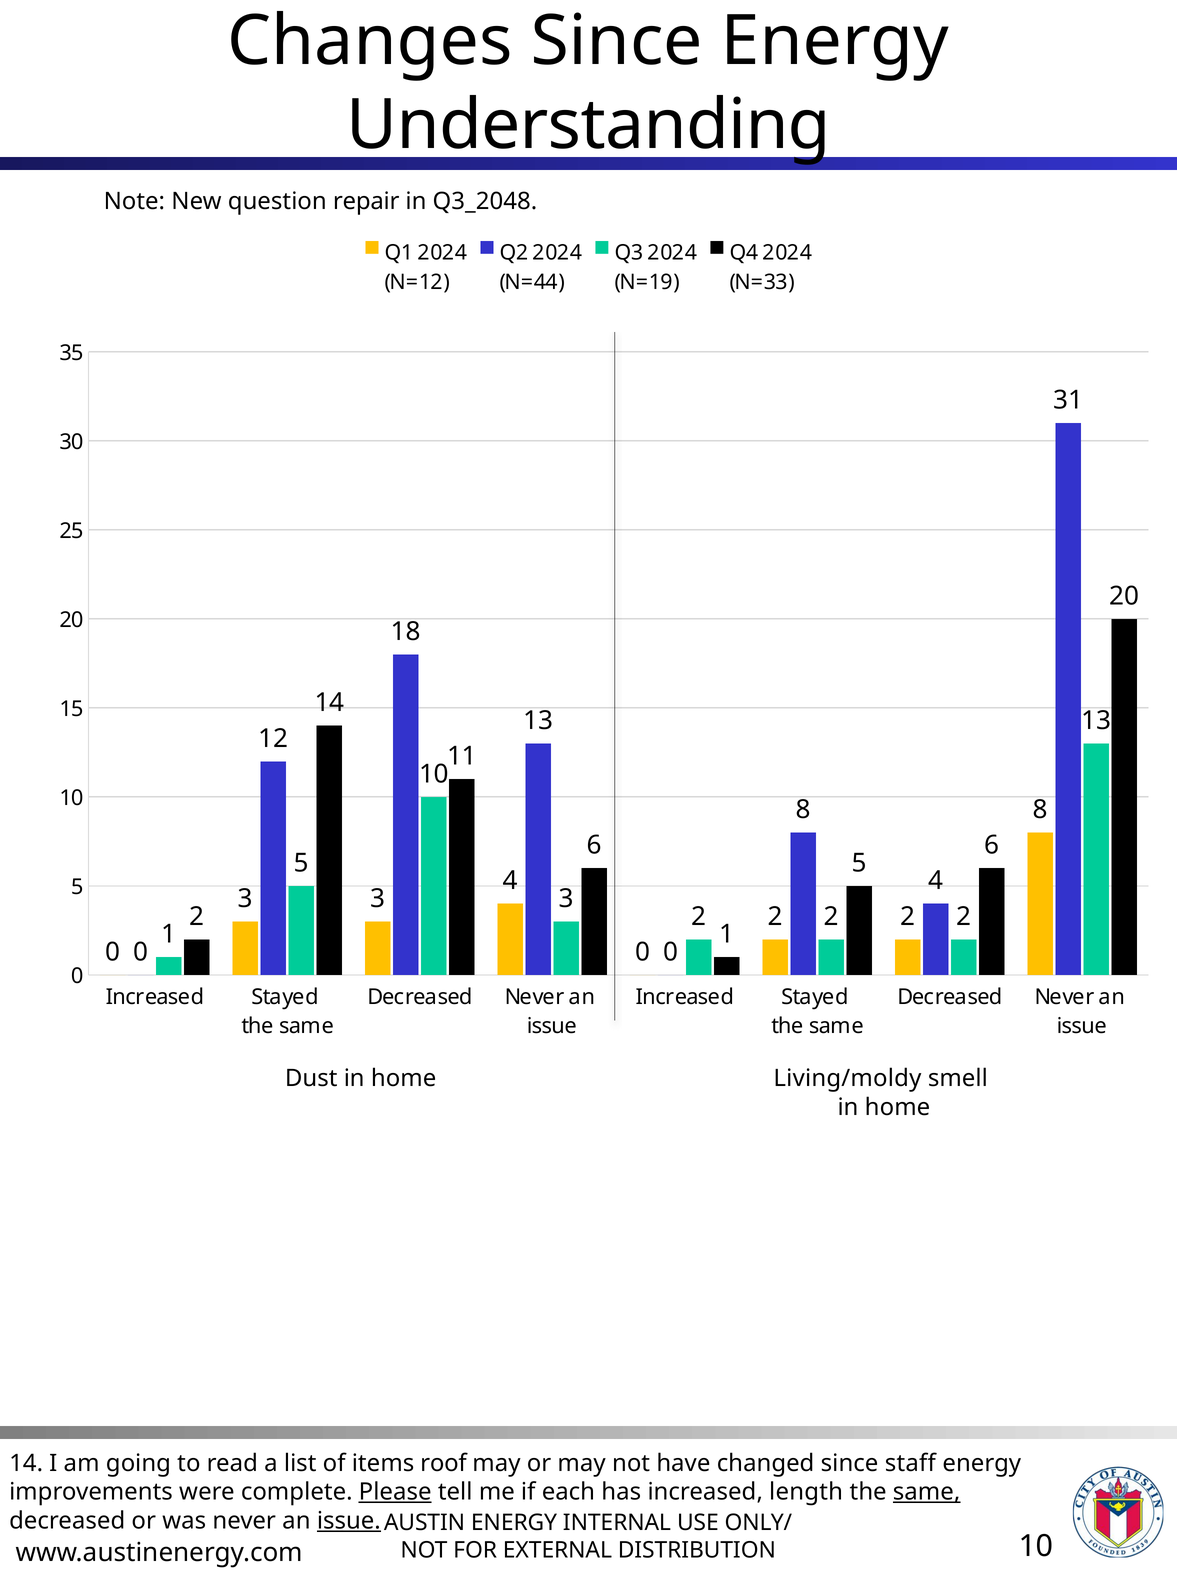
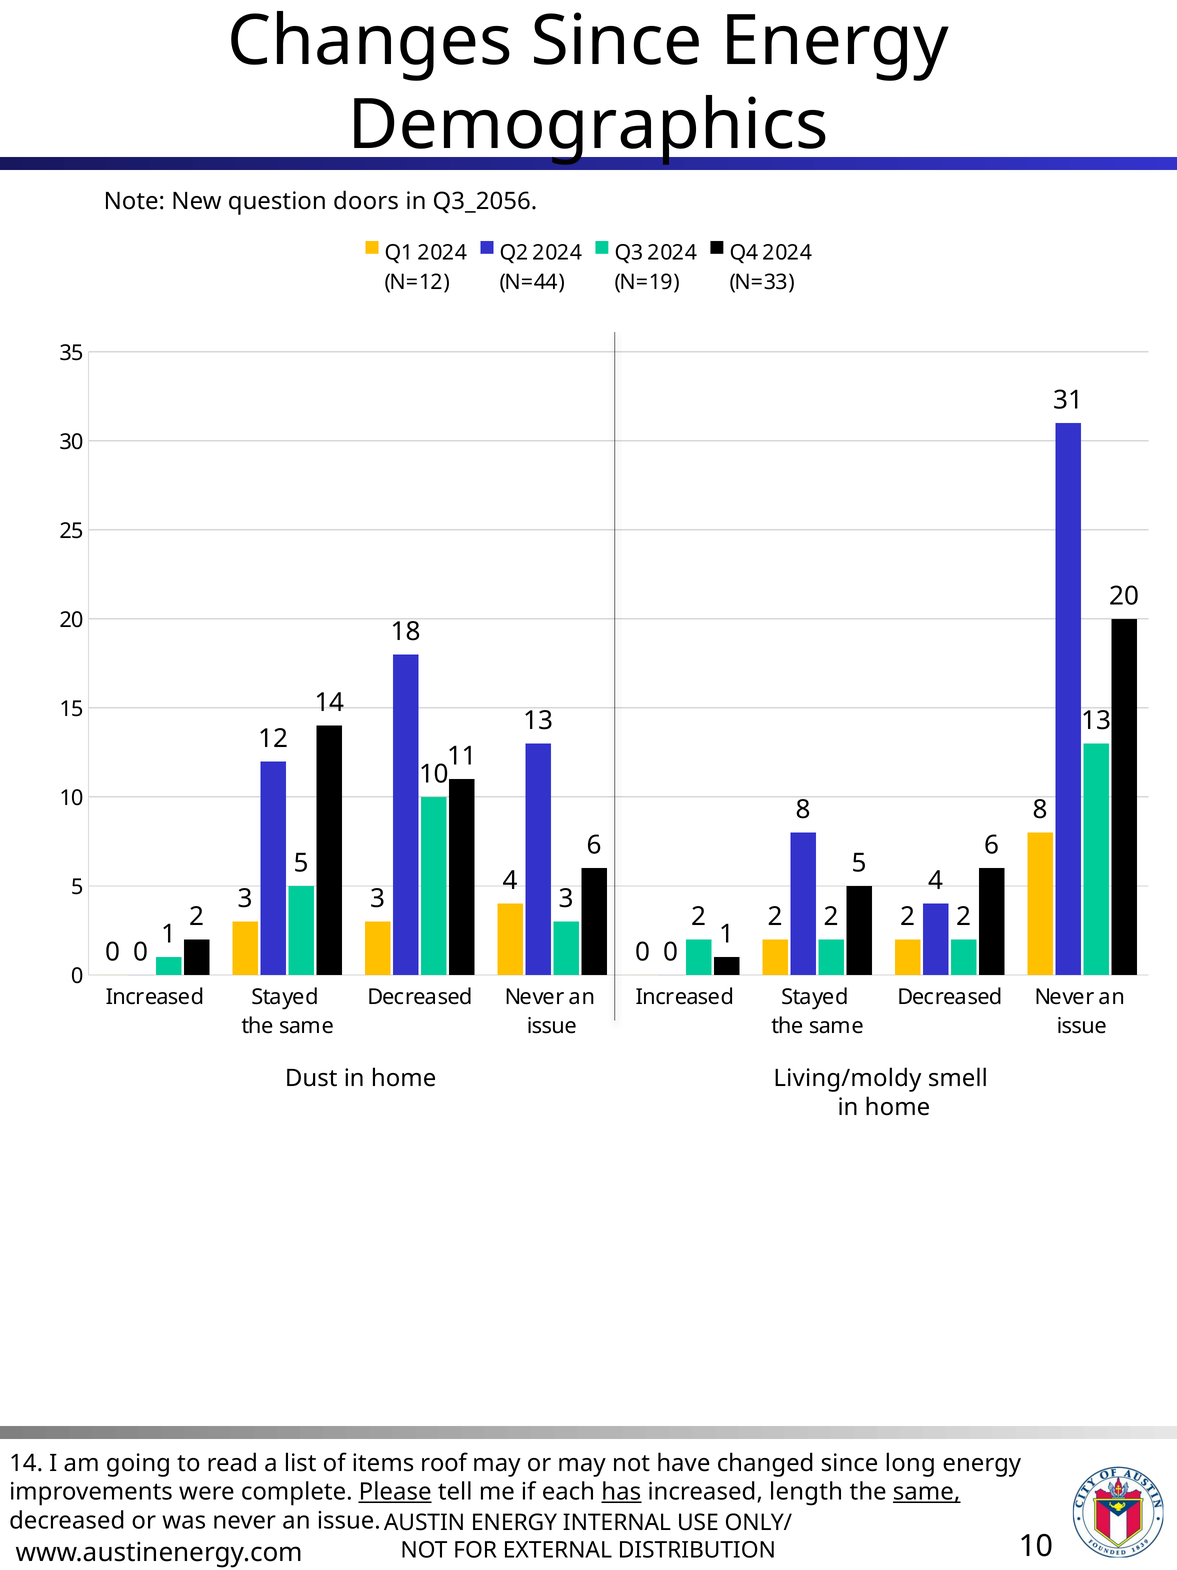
Understanding: Understanding -> Demographics
repair: repair -> doors
Q3_2048: Q3_2048 -> Q3_2056
staff: staff -> long
has underline: none -> present
issue at (349, 1520) underline: present -> none
